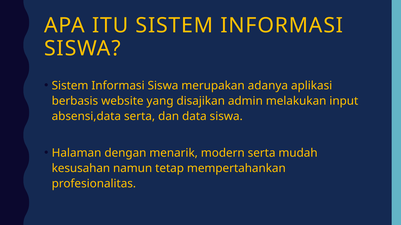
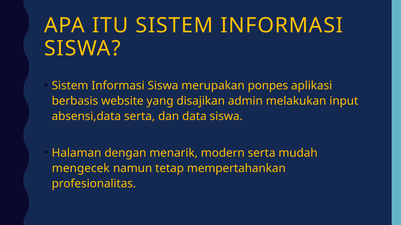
adanya: adanya -> ponpes
kesusahan: kesusahan -> mengecek
